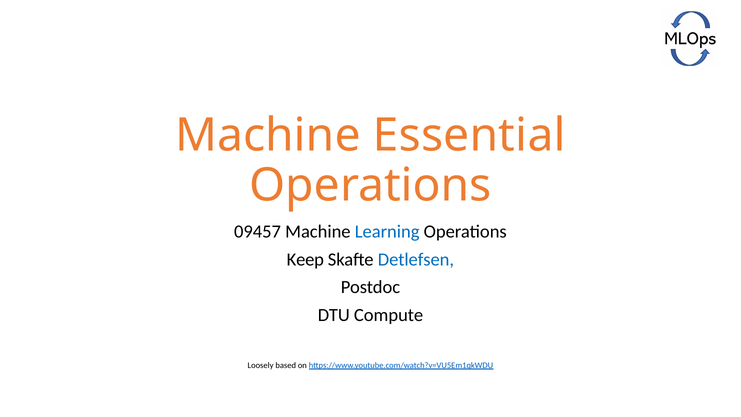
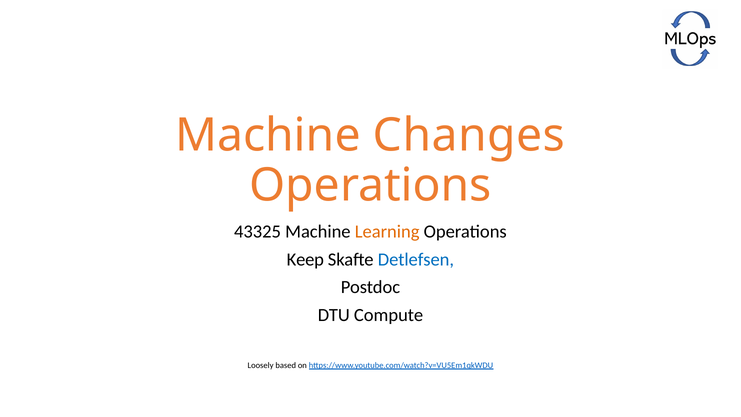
Essential: Essential -> Changes
09457: 09457 -> 43325
Learning colour: blue -> orange
